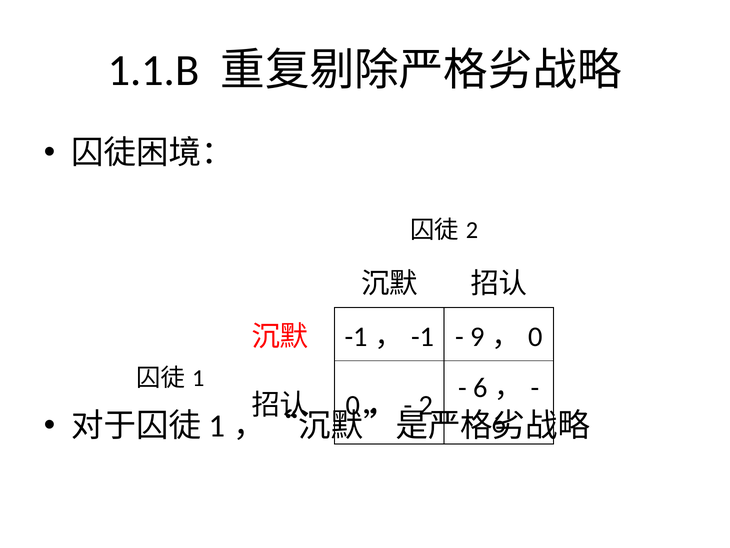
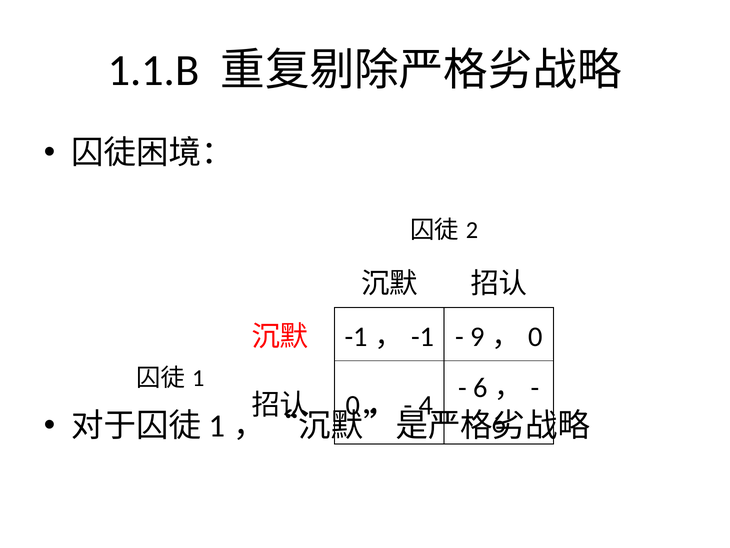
2 at (426, 405): 2 -> 4
